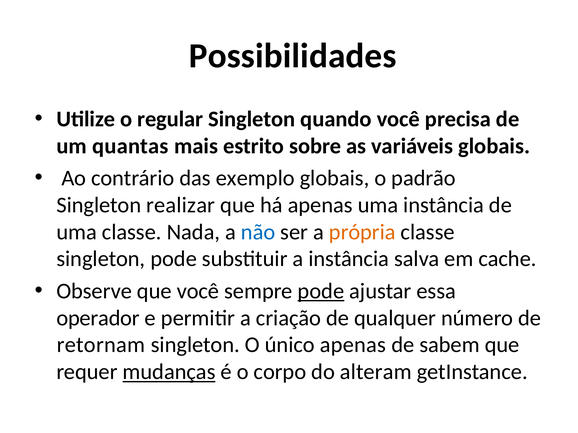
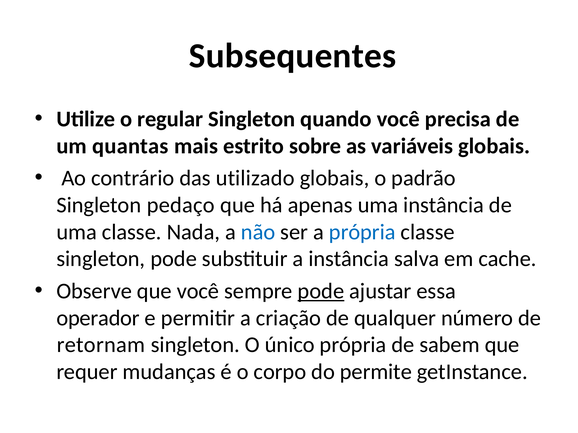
Possibilidades: Possibilidades -> Subsequentes
exemplo: exemplo -> utilizado
realizar: realizar -> pedaço
própria at (362, 232) colour: orange -> blue
único apenas: apenas -> própria
mudanças underline: present -> none
alteram: alteram -> permite
